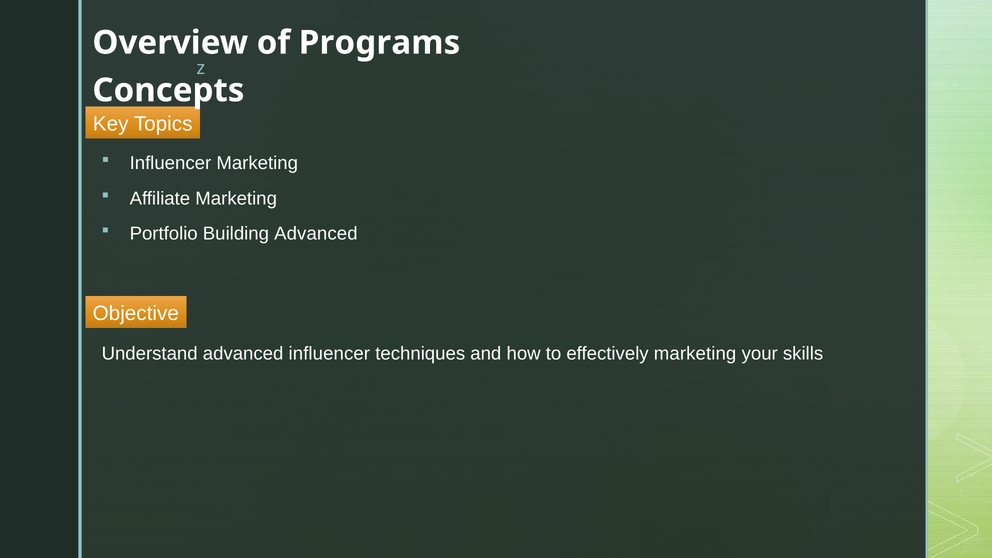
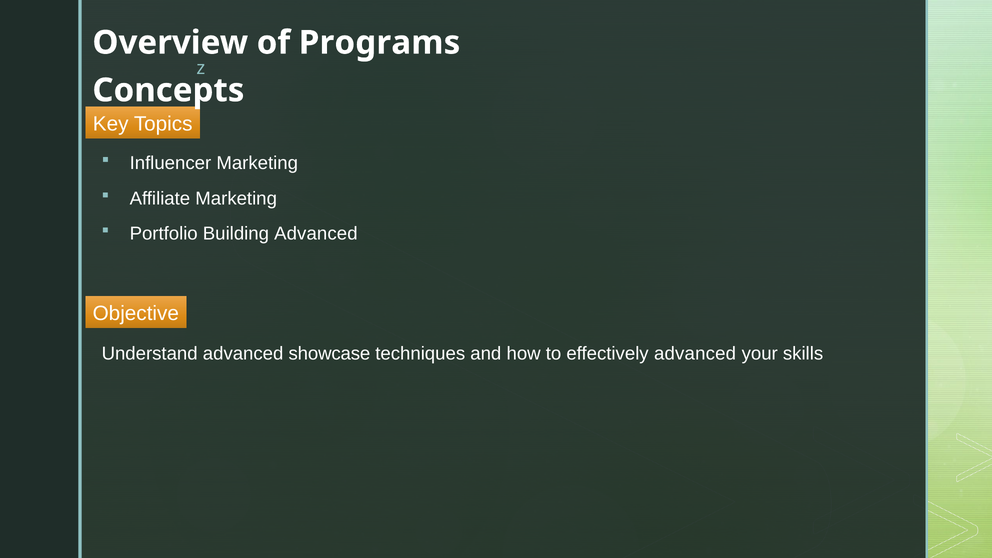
advanced influencer: influencer -> showcase
effectively marketing: marketing -> advanced
